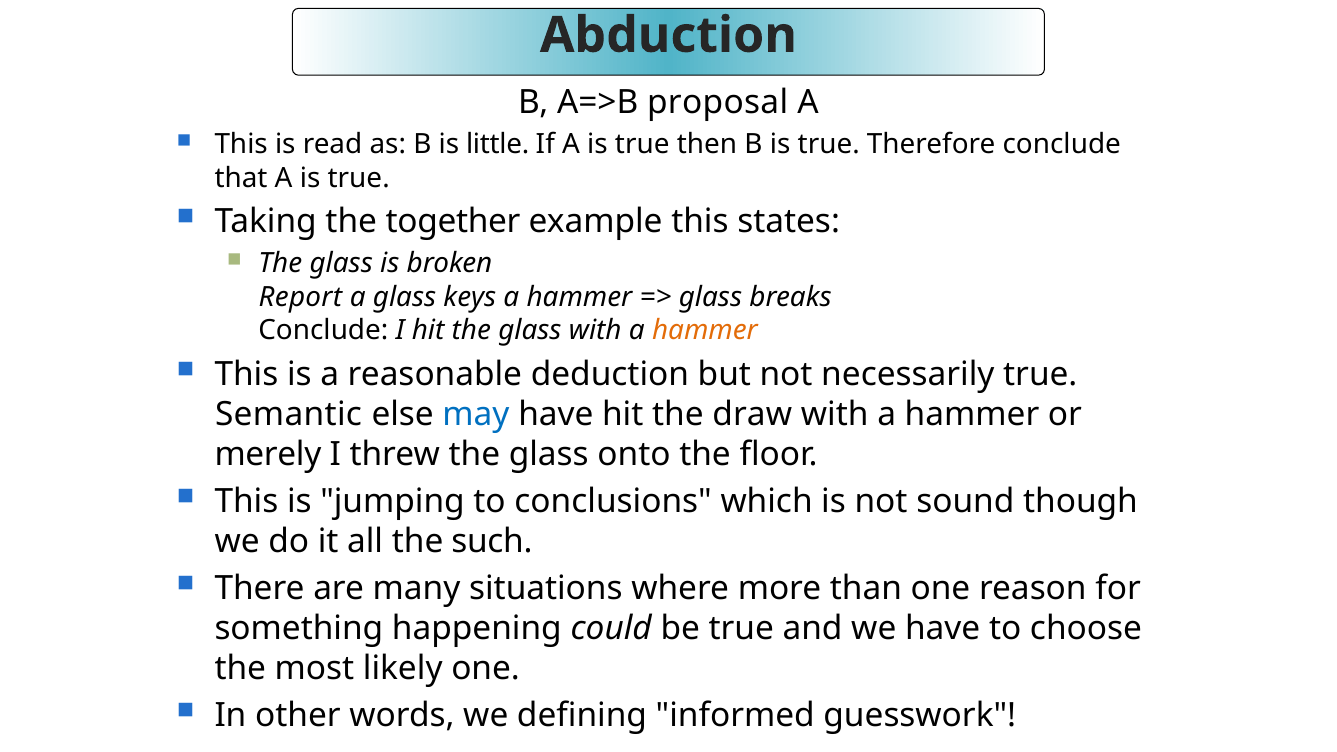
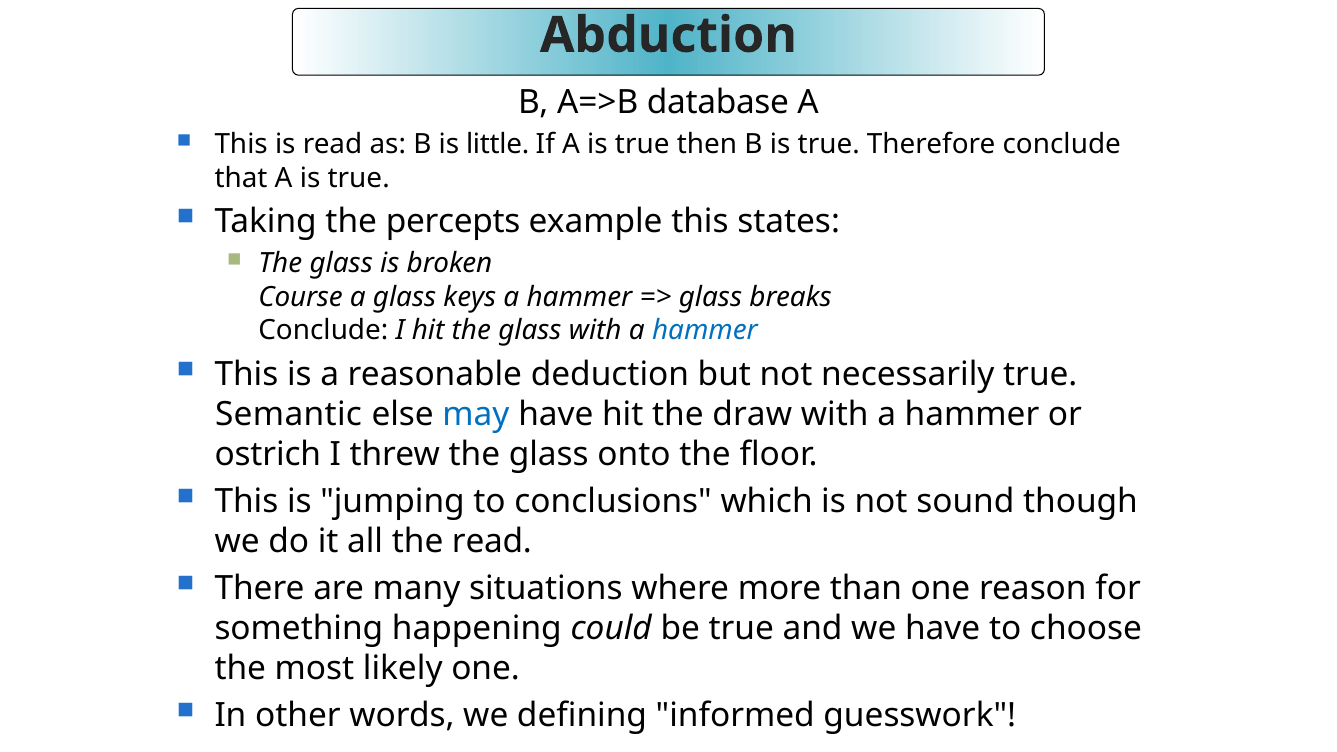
proposal: proposal -> database
together: together -> percepts
Report: Report -> Course
hammer at (705, 331) colour: orange -> blue
merely: merely -> ostrich
the such: such -> read
